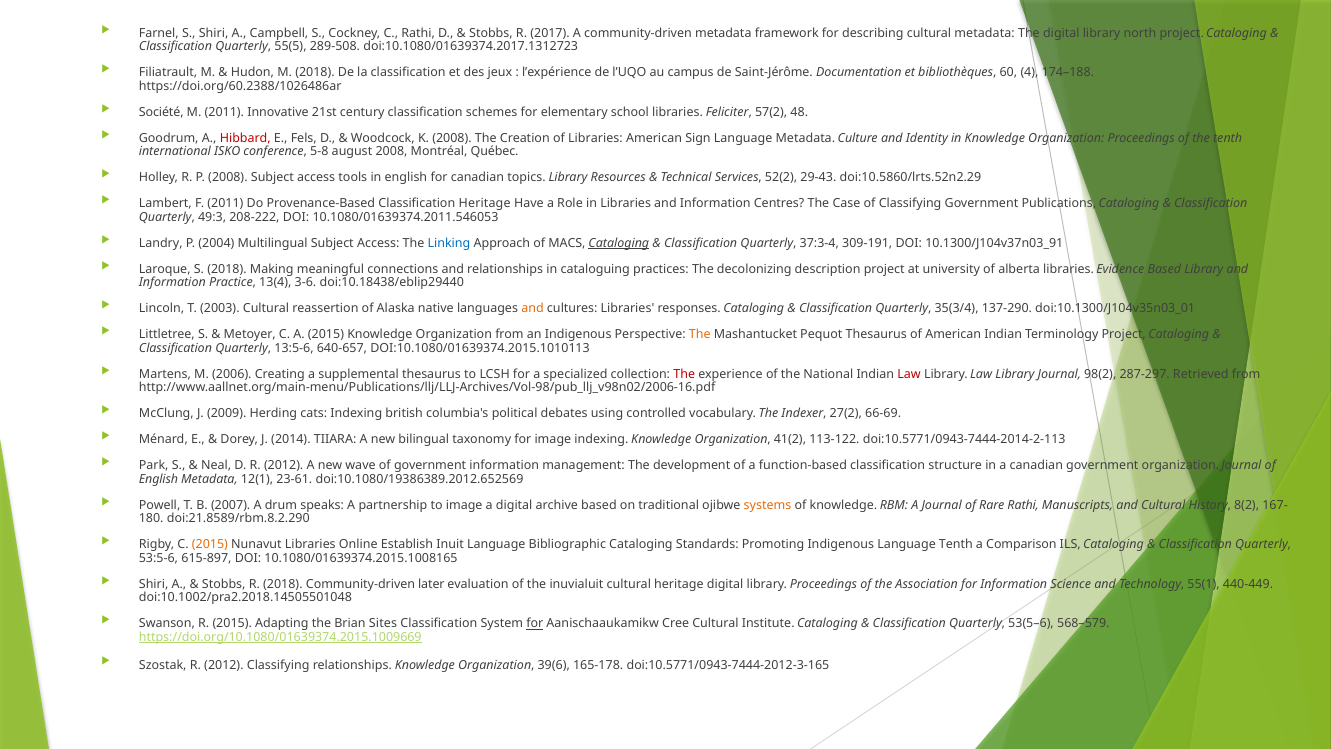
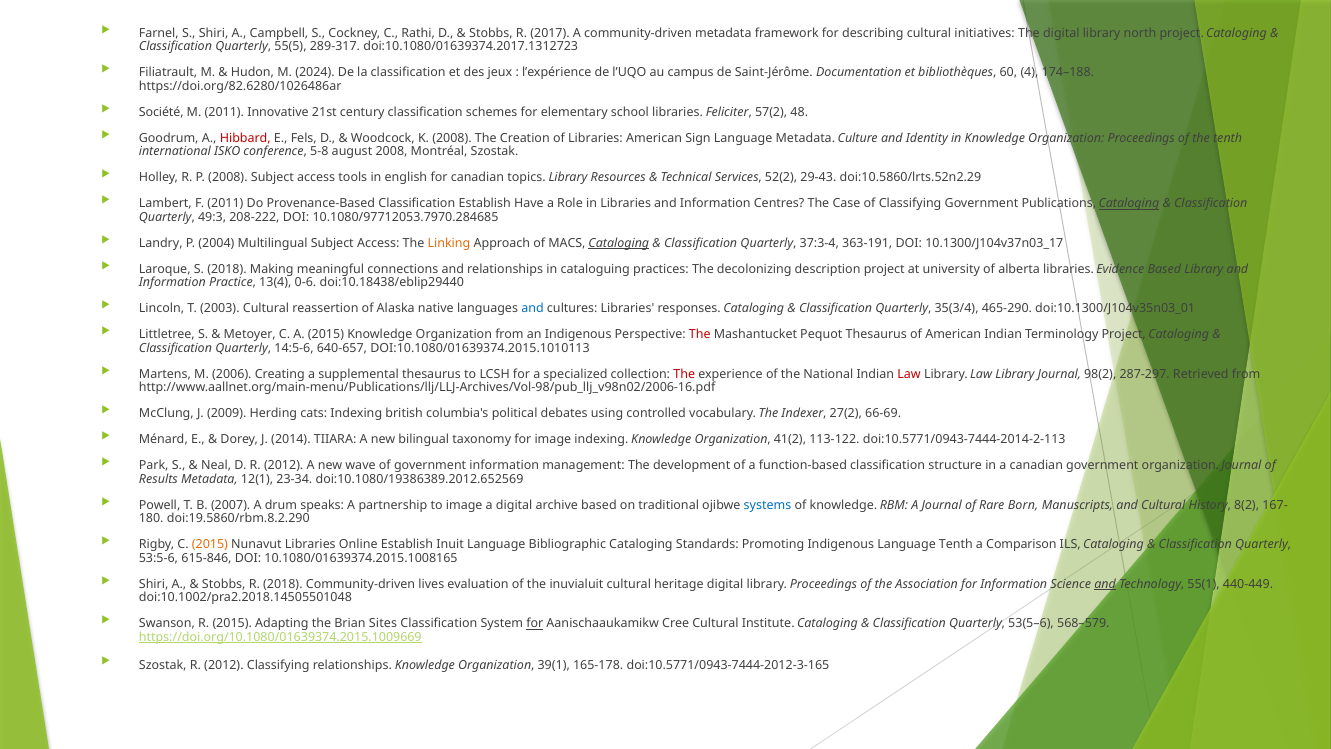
cultural metadata: metadata -> initiatives
289-508: 289-508 -> 289-317
M 2018: 2018 -> 2024
https://doi.org/60.2388/1026486ar: https://doi.org/60.2388/1026486ar -> https://doi.org/82.6280/1026486ar
Montréal Québec: Québec -> Szostak
Classification Heritage: Heritage -> Establish
Cataloging at (1129, 203) underline: none -> present
10.1080/01639374.2011.546053: 10.1080/01639374.2011.546053 -> 10.1080/97712053.7970.284685
Linking colour: blue -> orange
309-191: 309-191 -> 363-191
10.1300/J104v37n03_91: 10.1300/J104v37n03_91 -> 10.1300/J104v37n03_17
3-6: 3-6 -> 0-6
and at (533, 308) colour: orange -> blue
137-290: 137-290 -> 465-290
The at (700, 334) colour: orange -> red
13:5-6: 13:5-6 -> 14:5-6
English at (158, 479): English -> Results
23-61: 23-61 -> 23-34
systems colour: orange -> blue
Rare Rathi: Rathi -> Born
doi:21.8589/rbm.8.2.290: doi:21.8589/rbm.8.2.290 -> doi:19.5860/rbm.8.2.290
615-897: 615-897 -> 615-846
later: later -> lives
and at (1105, 584) underline: none -> present
39(6: 39(6 -> 39(1
